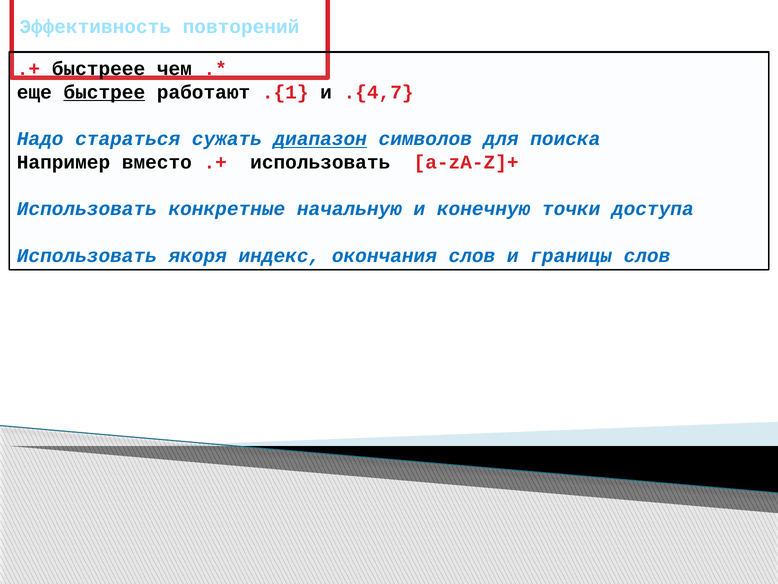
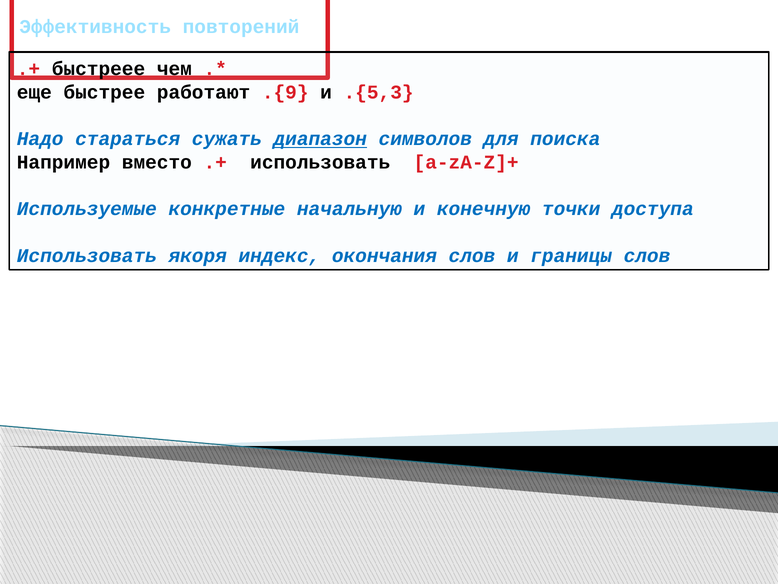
быстрее underline: present -> none
.{1: .{1 -> .{9
.{4,7: .{4,7 -> .{5,3
Использовать at (87, 209): Использовать -> Используемые
